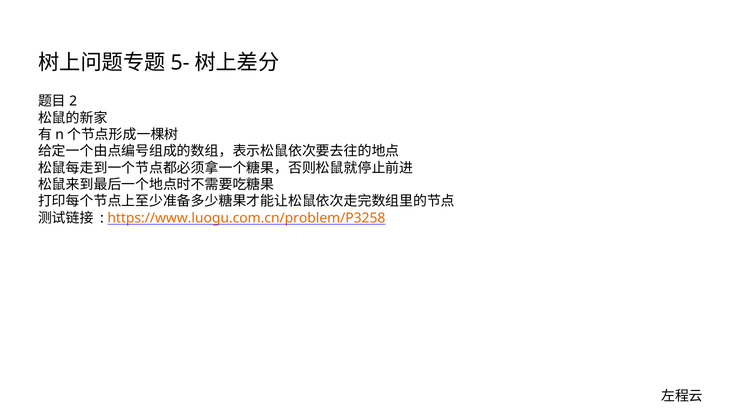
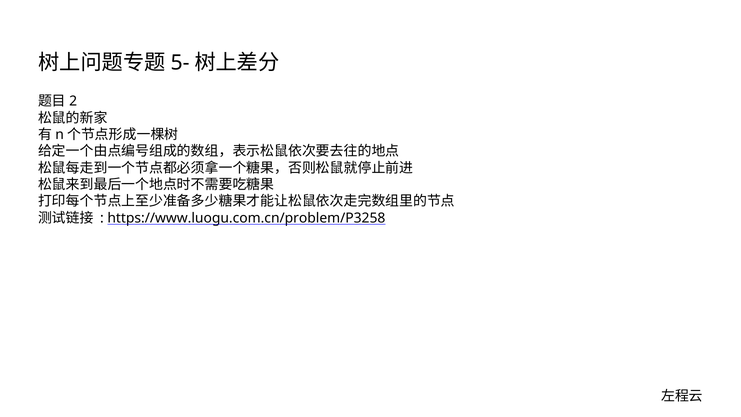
https://www.luogu.com.cn/problem/P3258 colour: orange -> black
